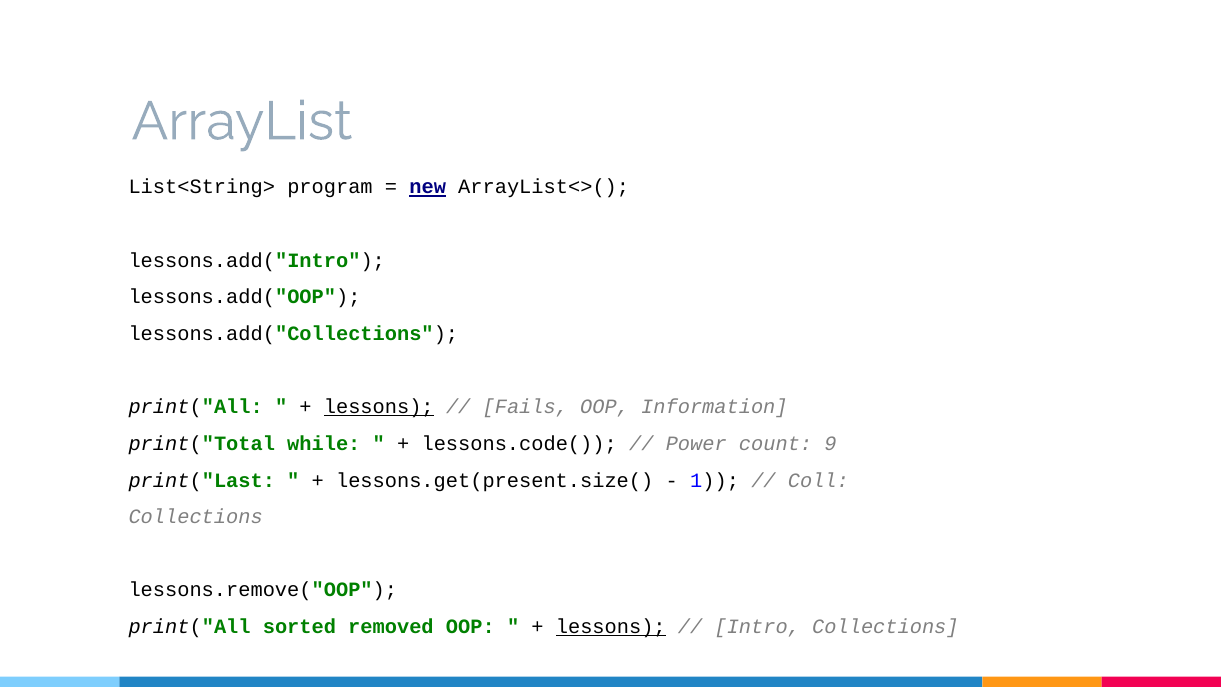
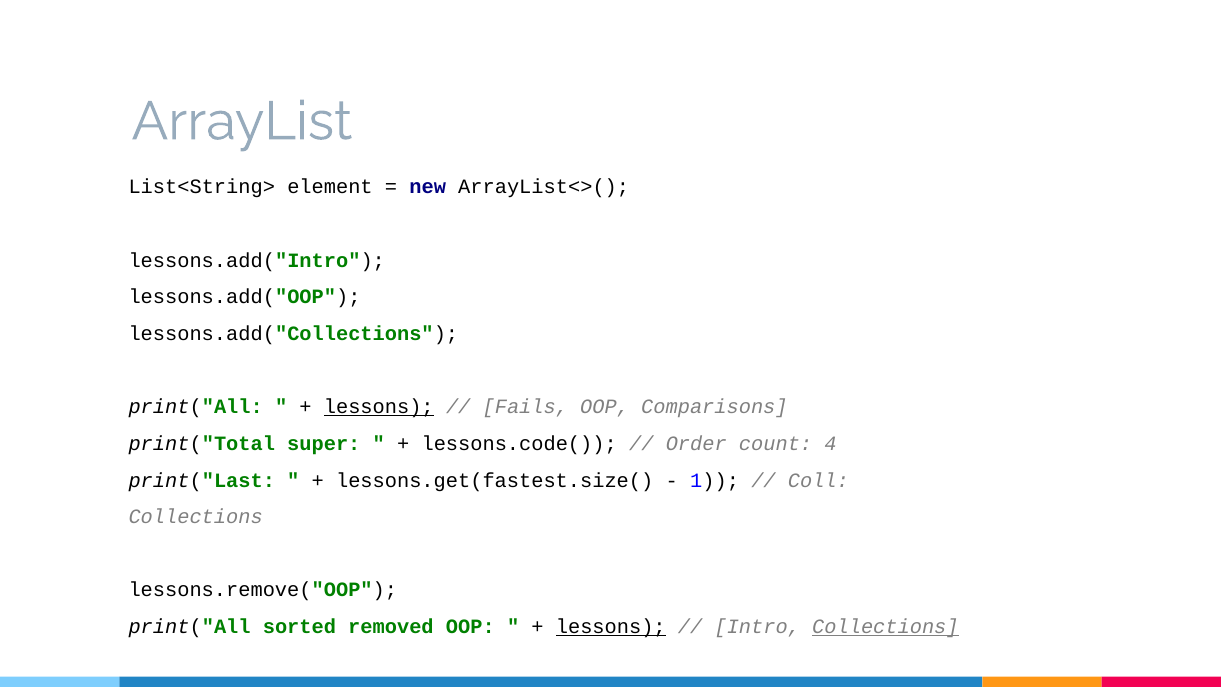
program: program -> element
new underline: present -> none
Information: Information -> Comparisons
while: while -> super
Power: Power -> Order
9: 9 -> 4
lessons.get(present.size(: lessons.get(present.size( -> lessons.get(fastest.size(
Collections at (885, 627) underline: none -> present
